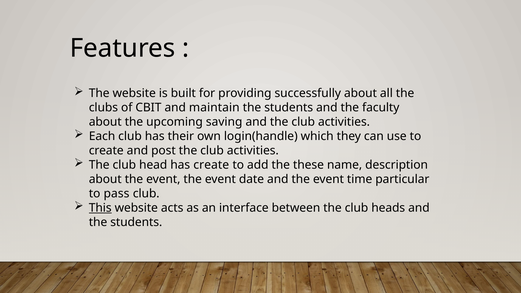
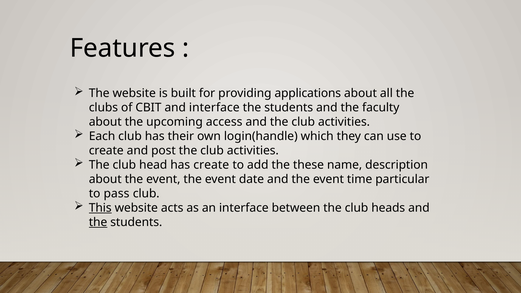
successfully: successfully -> applications
and maintain: maintain -> interface
saving: saving -> access
the at (98, 222) underline: none -> present
